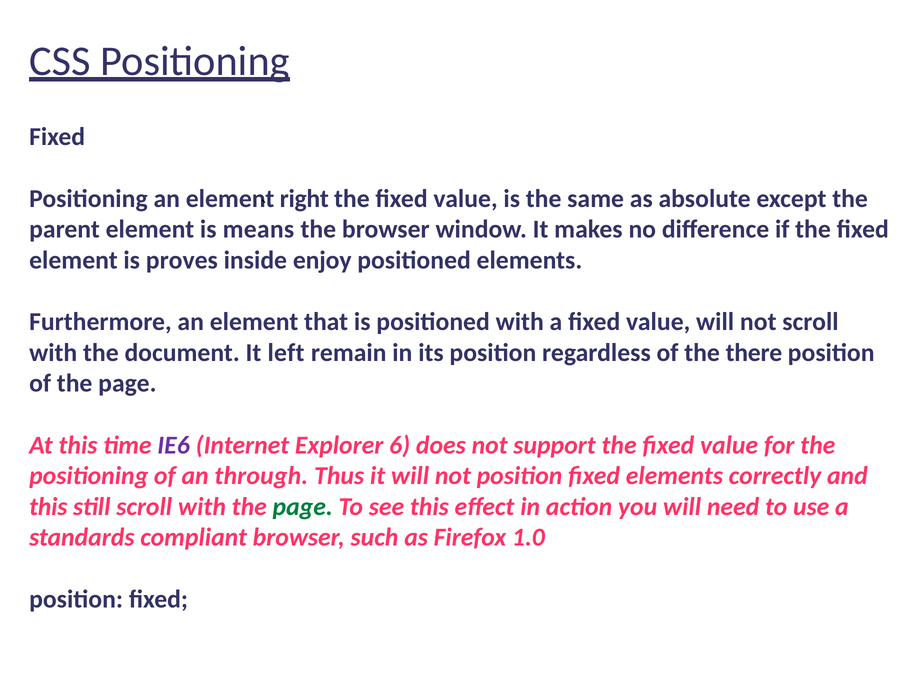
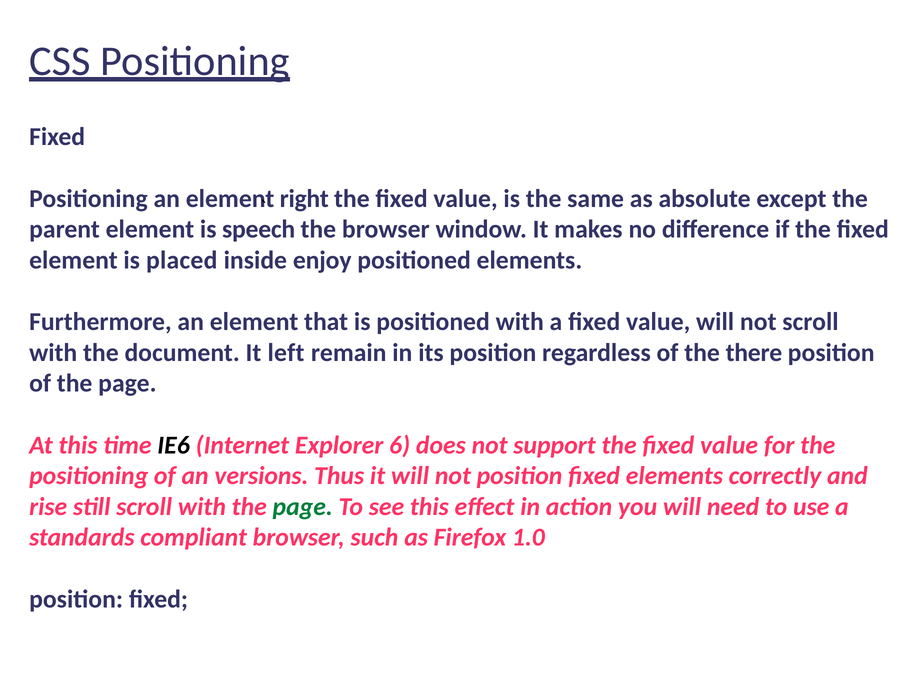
means: means -> speech
proves: proves -> placed
IE6 colour: purple -> black
through: through -> versions
this at (48, 507): this -> rise
